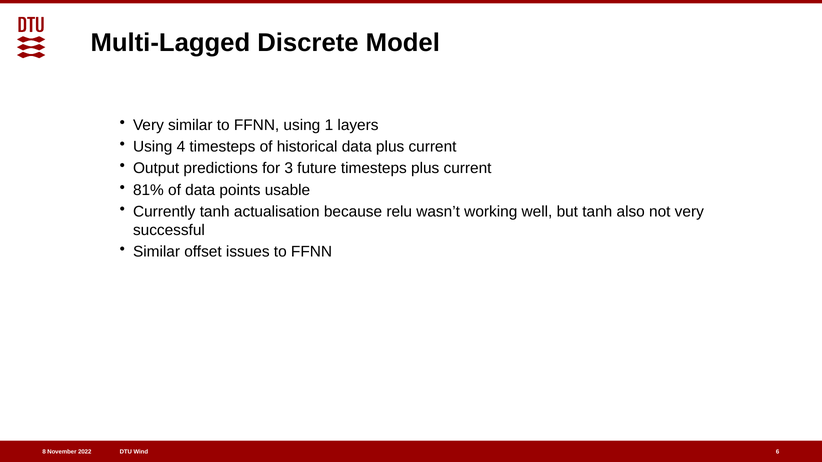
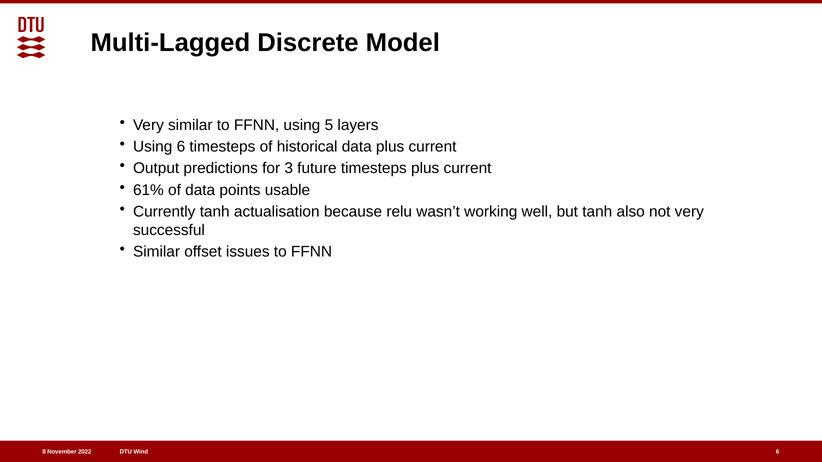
1: 1 -> 5
Using 4: 4 -> 6
81%: 81% -> 61%
